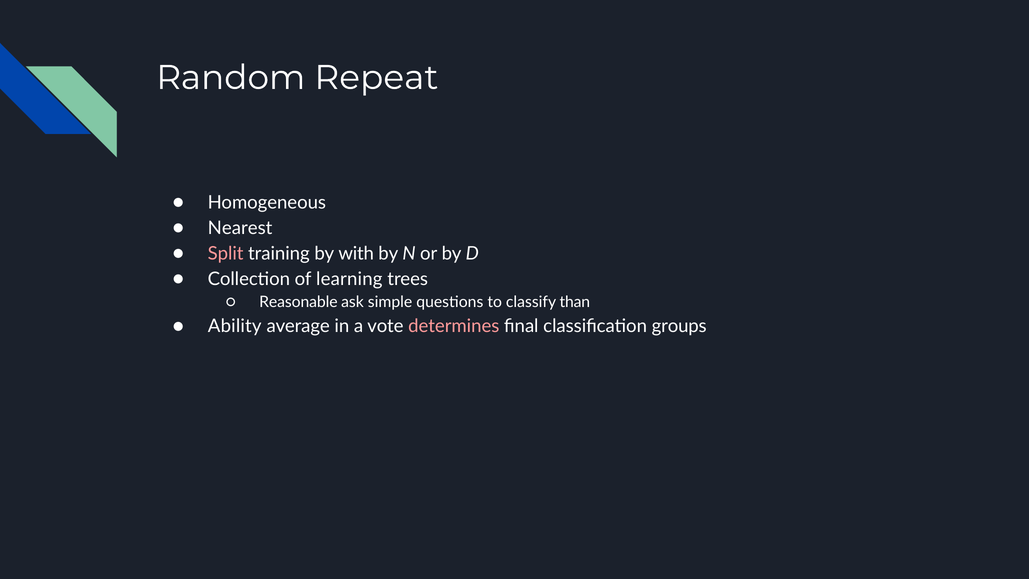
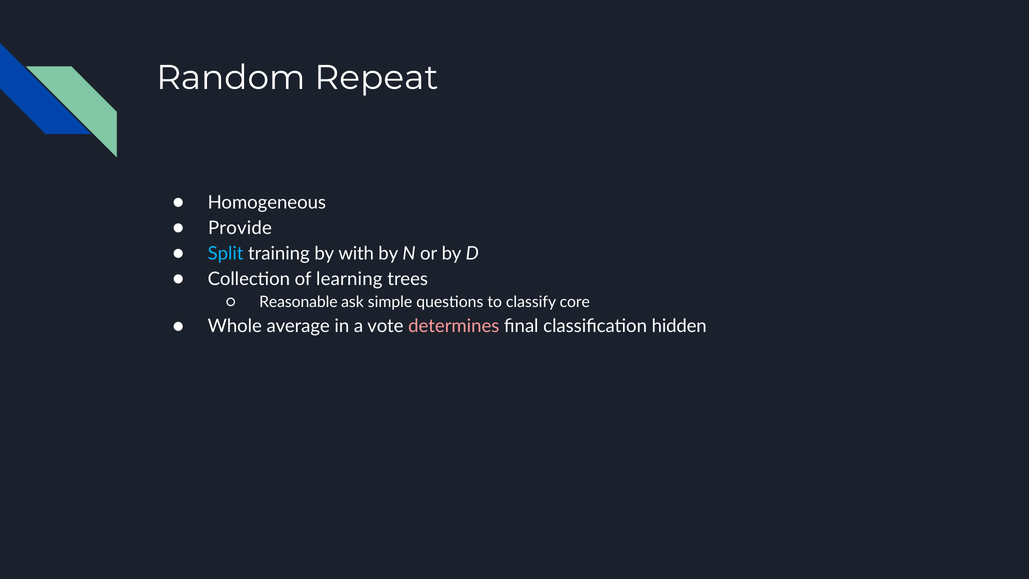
Nearest: Nearest -> Provide
Split colour: pink -> light blue
than: than -> core
Ability: Ability -> Whole
groups: groups -> hidden
